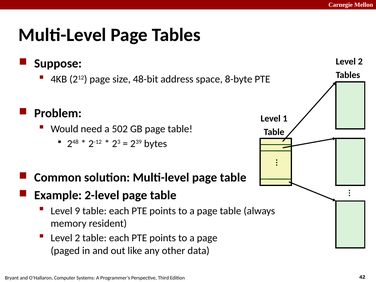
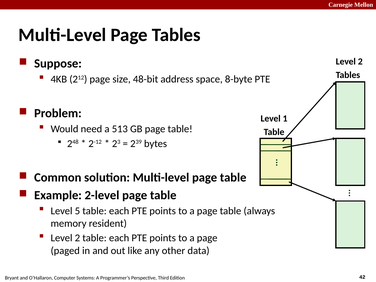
502: 502 -> 513
9: 9 -> 5
